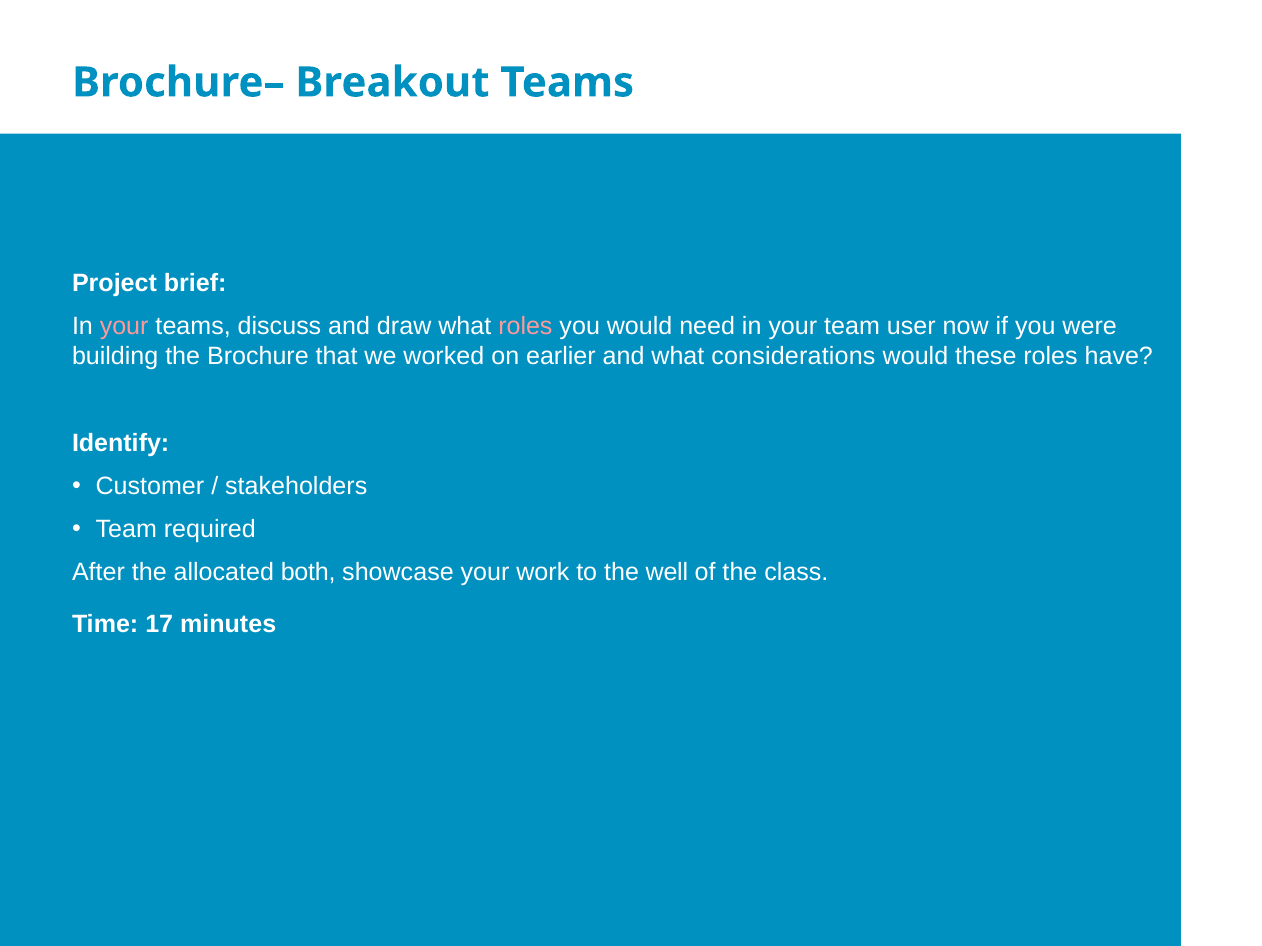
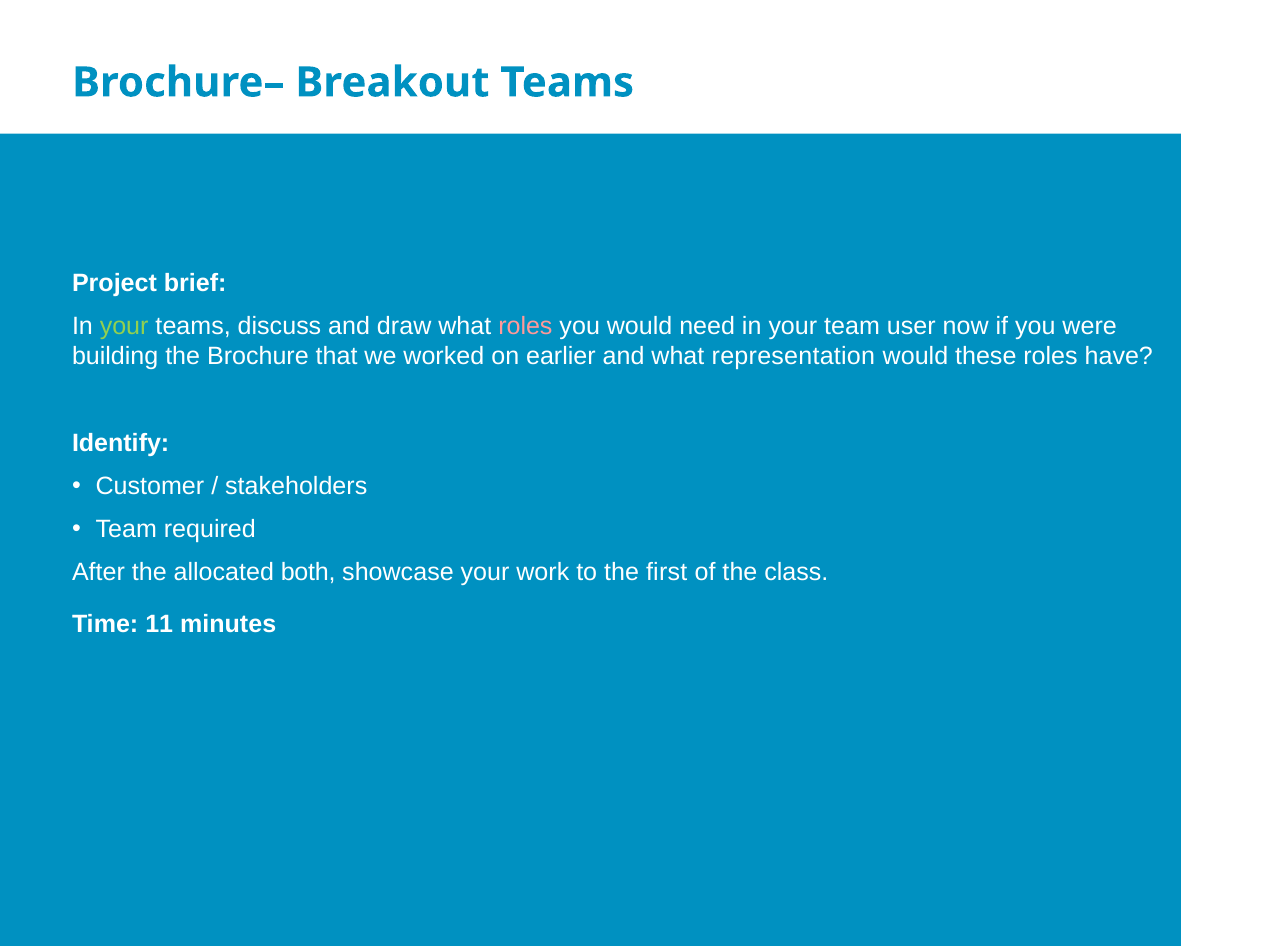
your at (124, 327) colour: pink -> light green
considerations: considerations -> representation
well: well -> first
17: 17 -> 11
